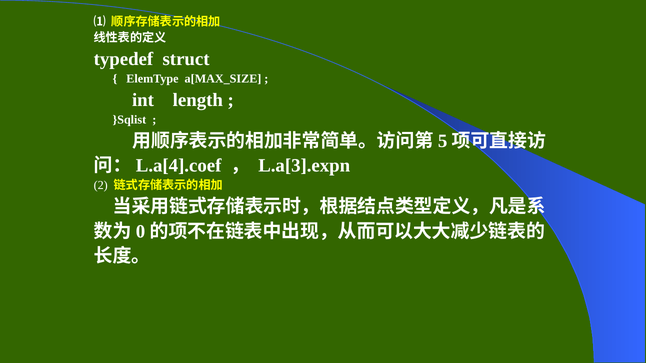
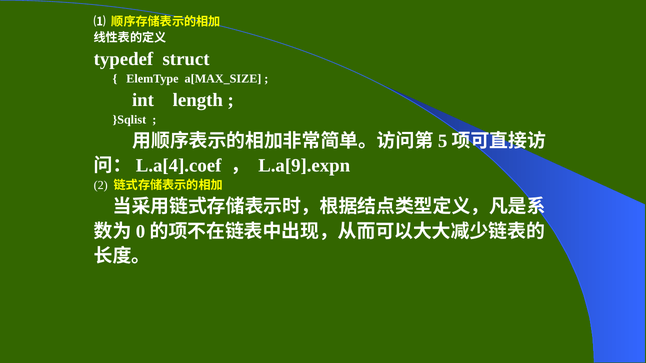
L.a[3].expn: L.a[3].expn -> L.a[9].expn
